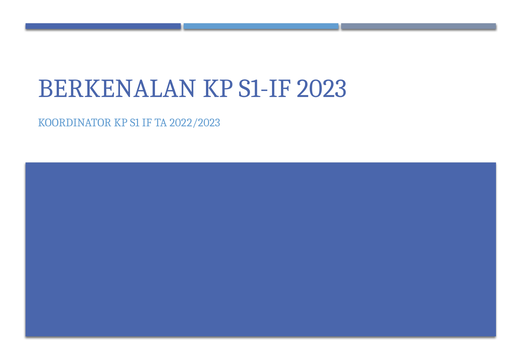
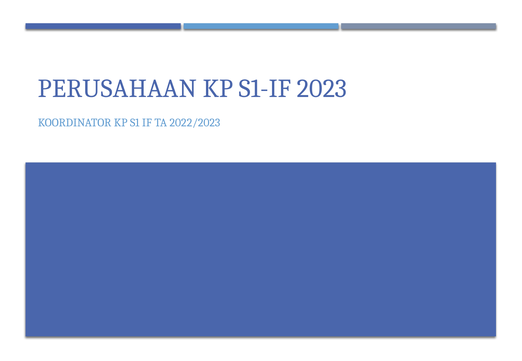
BERKENALAN: BERKENALAN -> PERUSAHAAN
